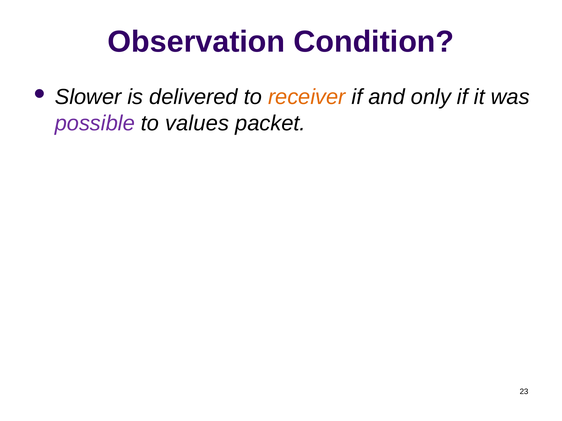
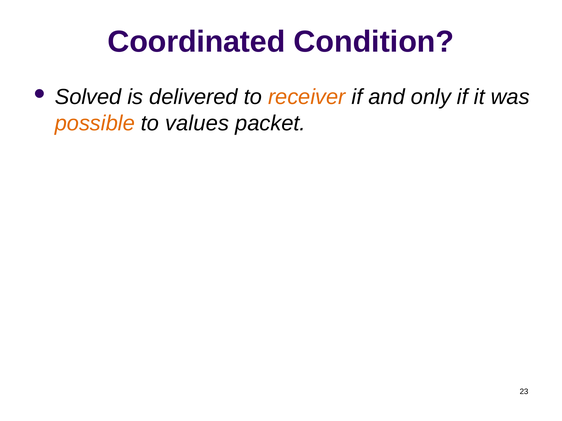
Observation: Observation -> Coordinated
Slower: Slower -> Solved
possible colour: purple -> orange
